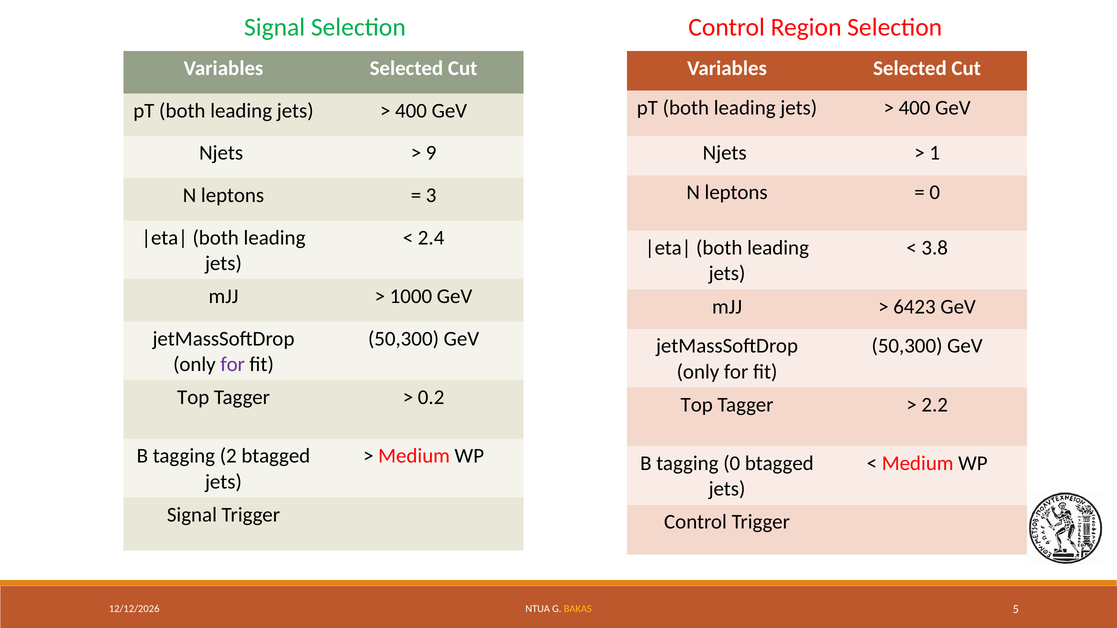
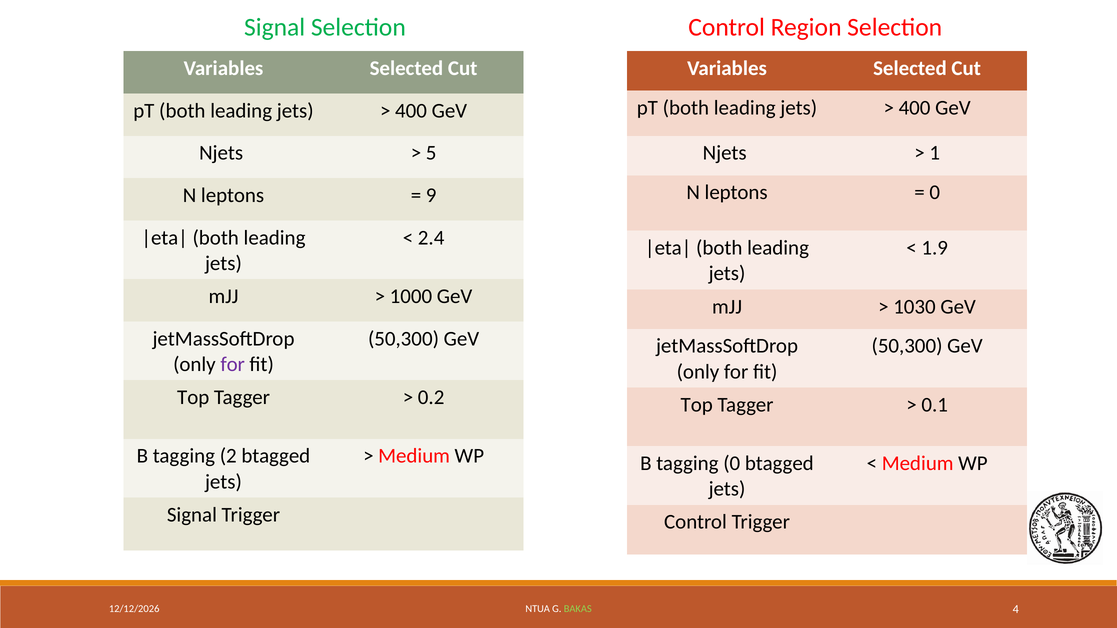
9: 9 -> 5
3: 3 -> 9
3.8: 3.8 -> 1.9
6423: 6423 -> 1030
2.2: 2.2 -> 0.1
BAKAS colour: yellow -> light green
5: 5 -> 4
